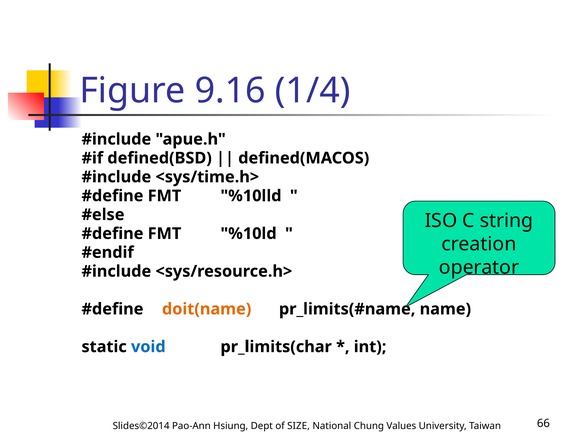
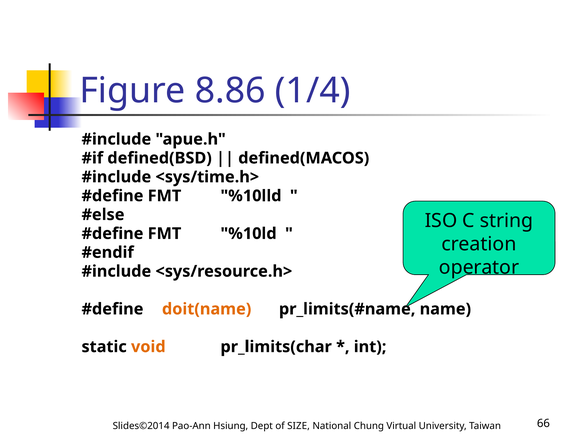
9.16: 9.16 -> 8.86
void colour: blue -> orange
Values: Values -> Virtual
